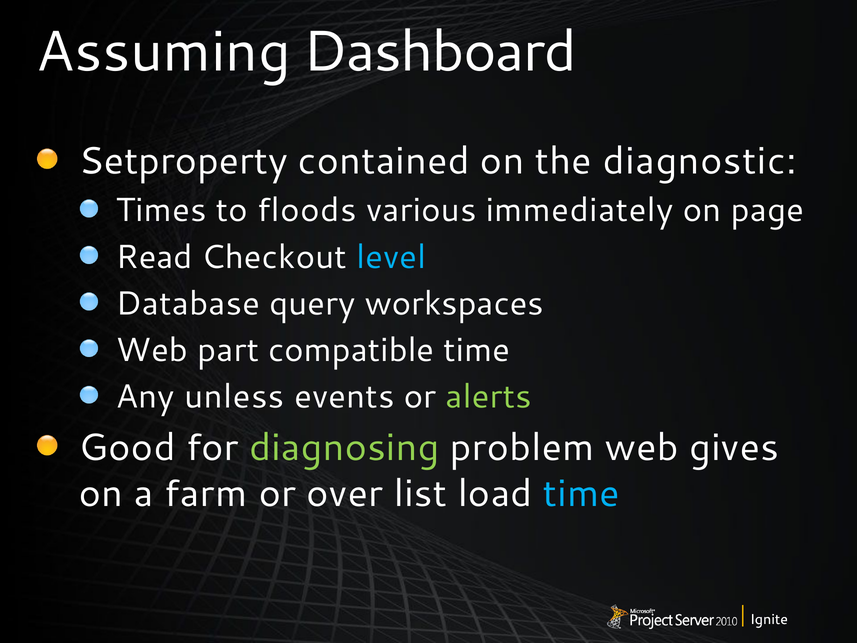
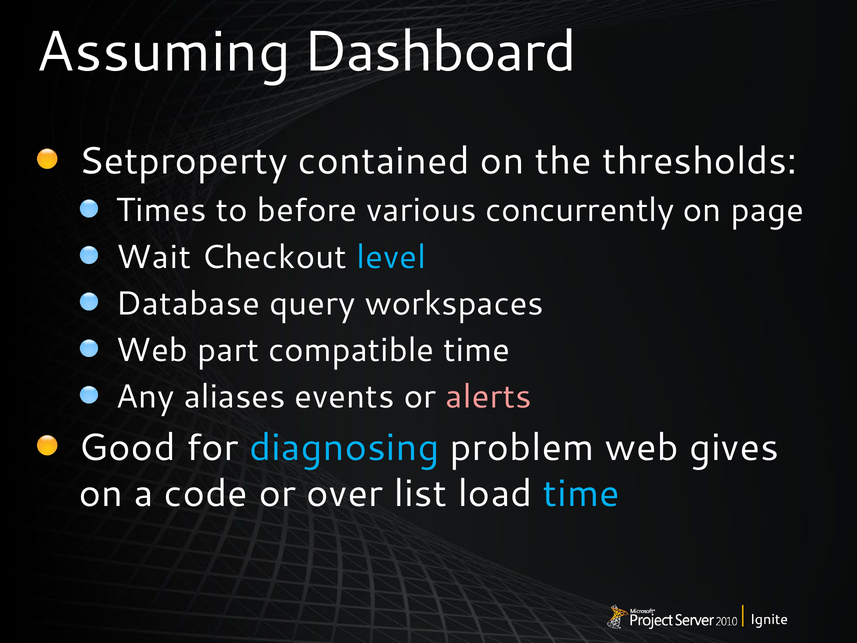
diagnostic: diagnostic -> thresholds
floods: floods -> before
immediately: immediately -> concurrently
Read: Read -> Wait
unless: unless -> aliases
alerts colour: light green -> pink
diagnosing colour: light green -> light blue
farm: farm -> code
